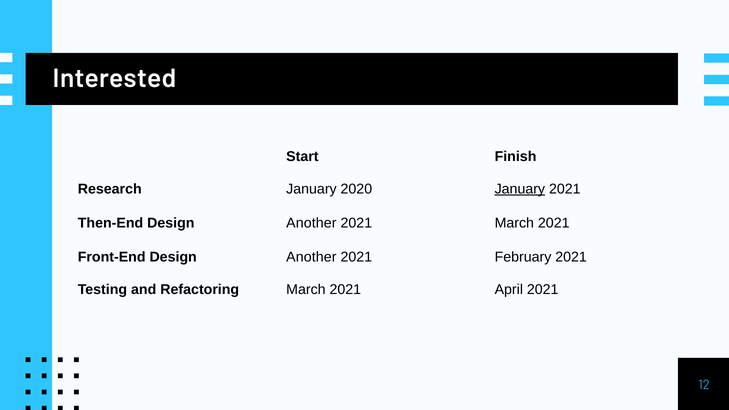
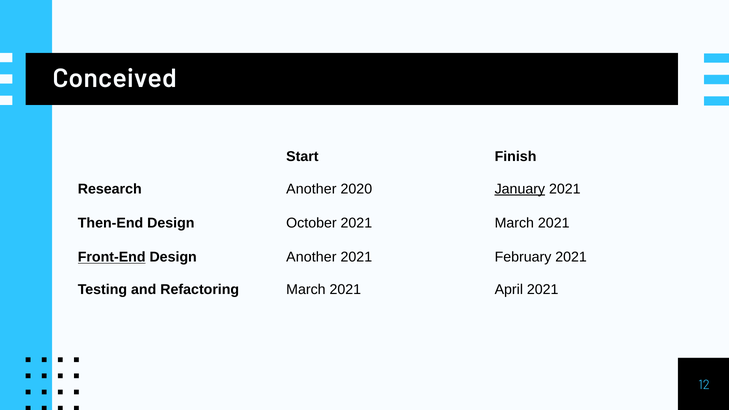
Interested: Interested -> Conceived
Research January: January -> Another
Another at (311, 223): Another -> October
Front-End underline: none -> present
